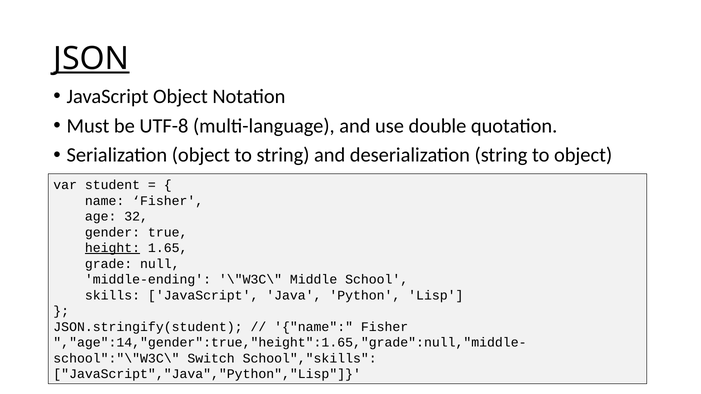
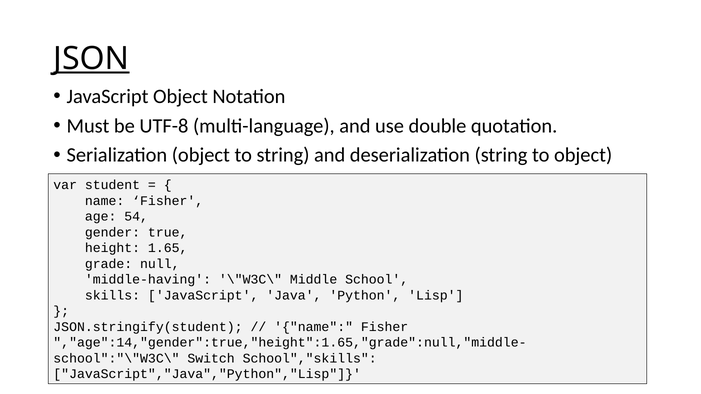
32: 32 -> 54
height underline: present -> none
middle-ending: middle-ending -> middle-having
